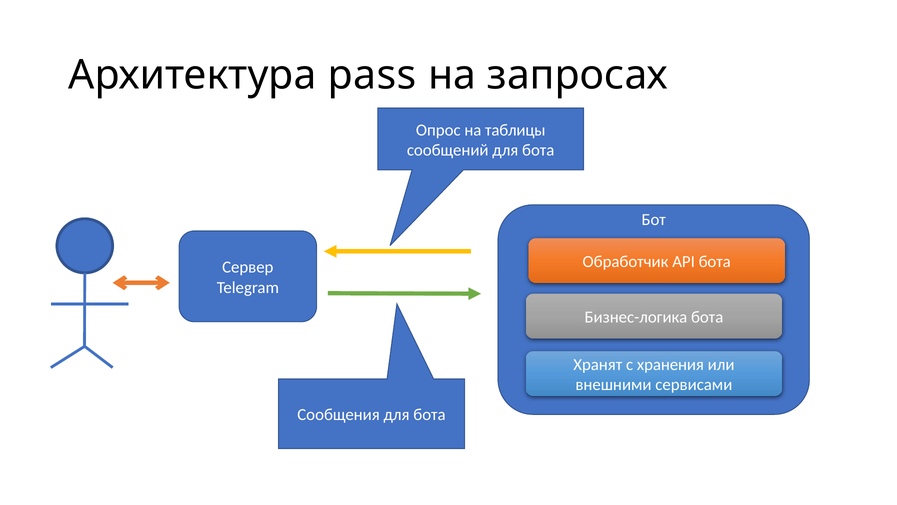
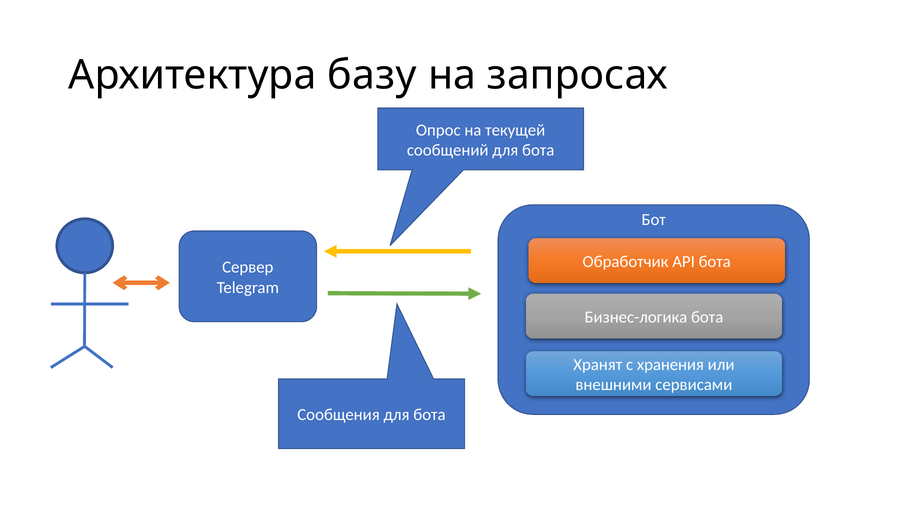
pass: pass -> базу
таблицы: таблицы -> текущей
